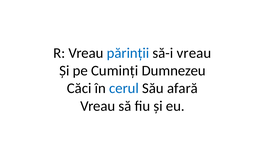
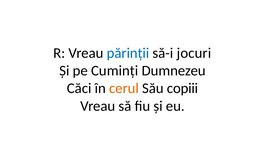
să-i vreau: vreau -> jocuri
cerul colour: blue -> orange
afară: afară -> copiii
